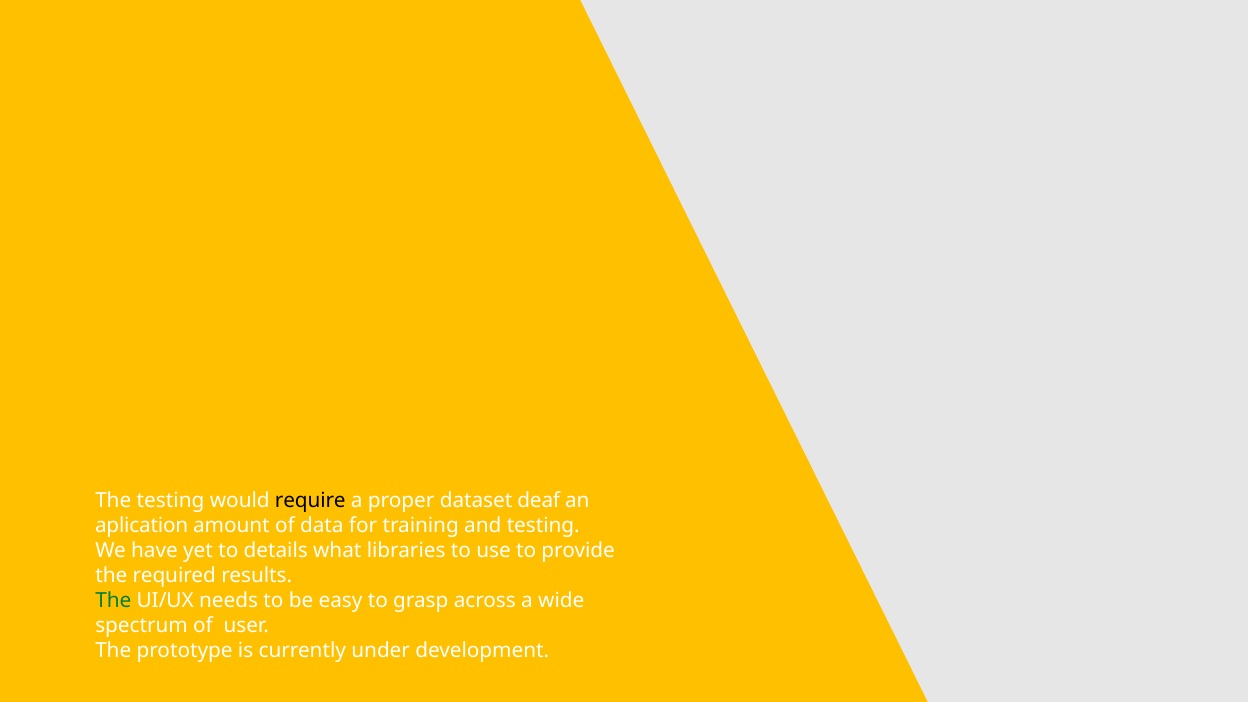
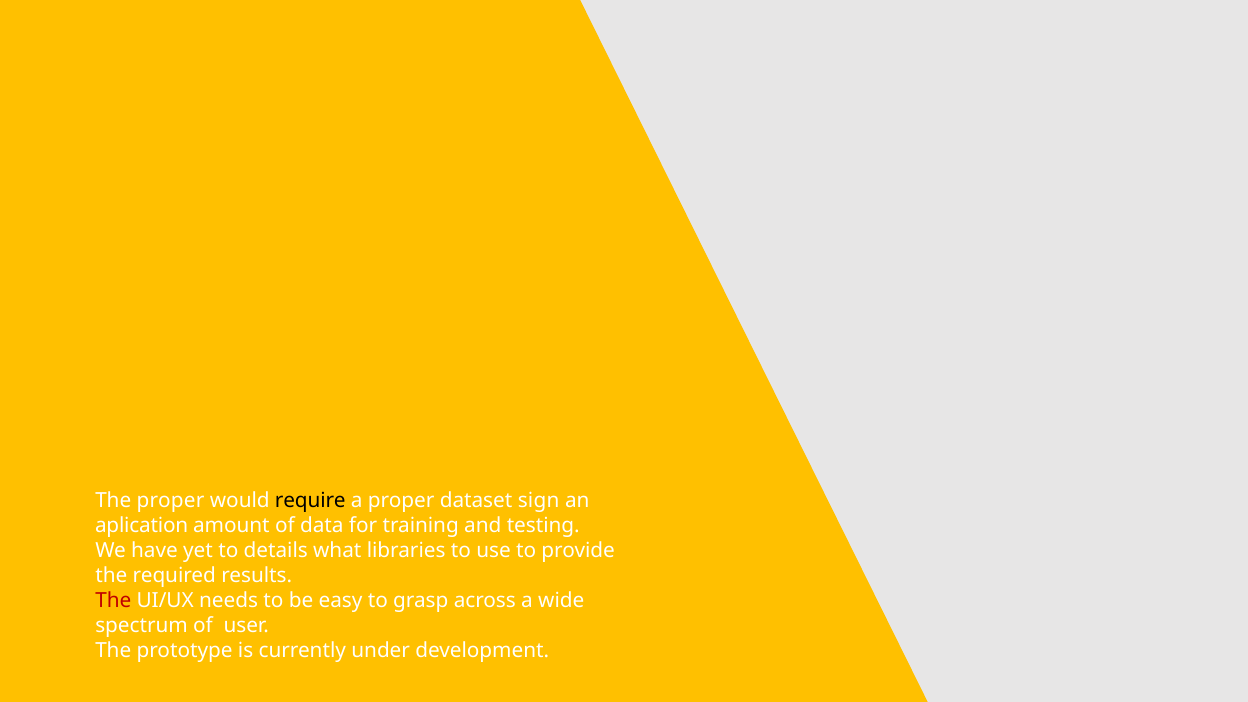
The testing: testing -> proper
deaf: deaf -> sign
The at (113, 600) colour: green -> red
